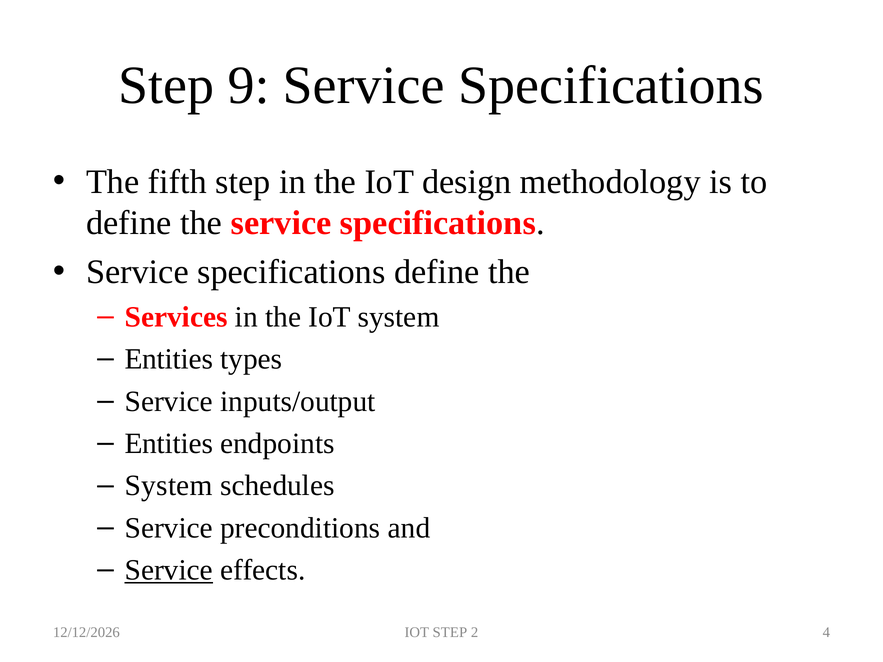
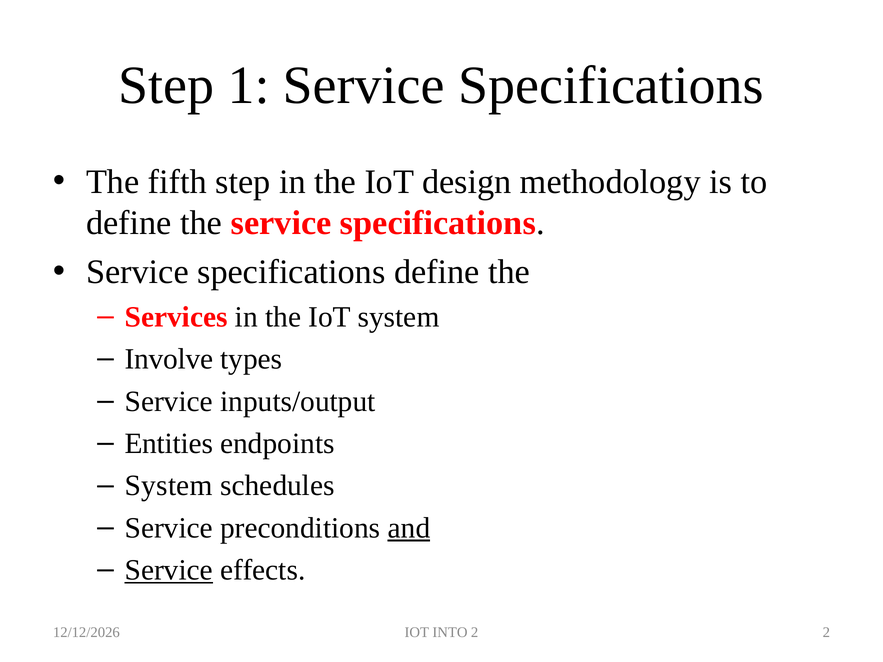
9: 9 -> 1
Entities at (169, 359): Entities -> Involve
and underline: none -> present
IOT STEP: STEP -> INTO
2 4: 4 -> 2
